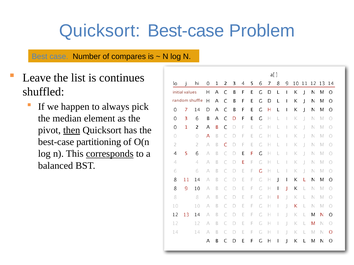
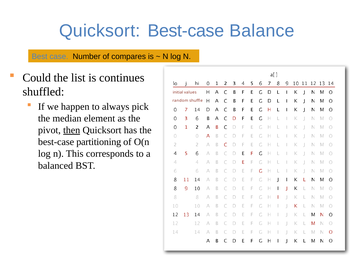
Problem: Problem -> Balance
Leave: Leave -> Could
corresponds underline: present -> none
